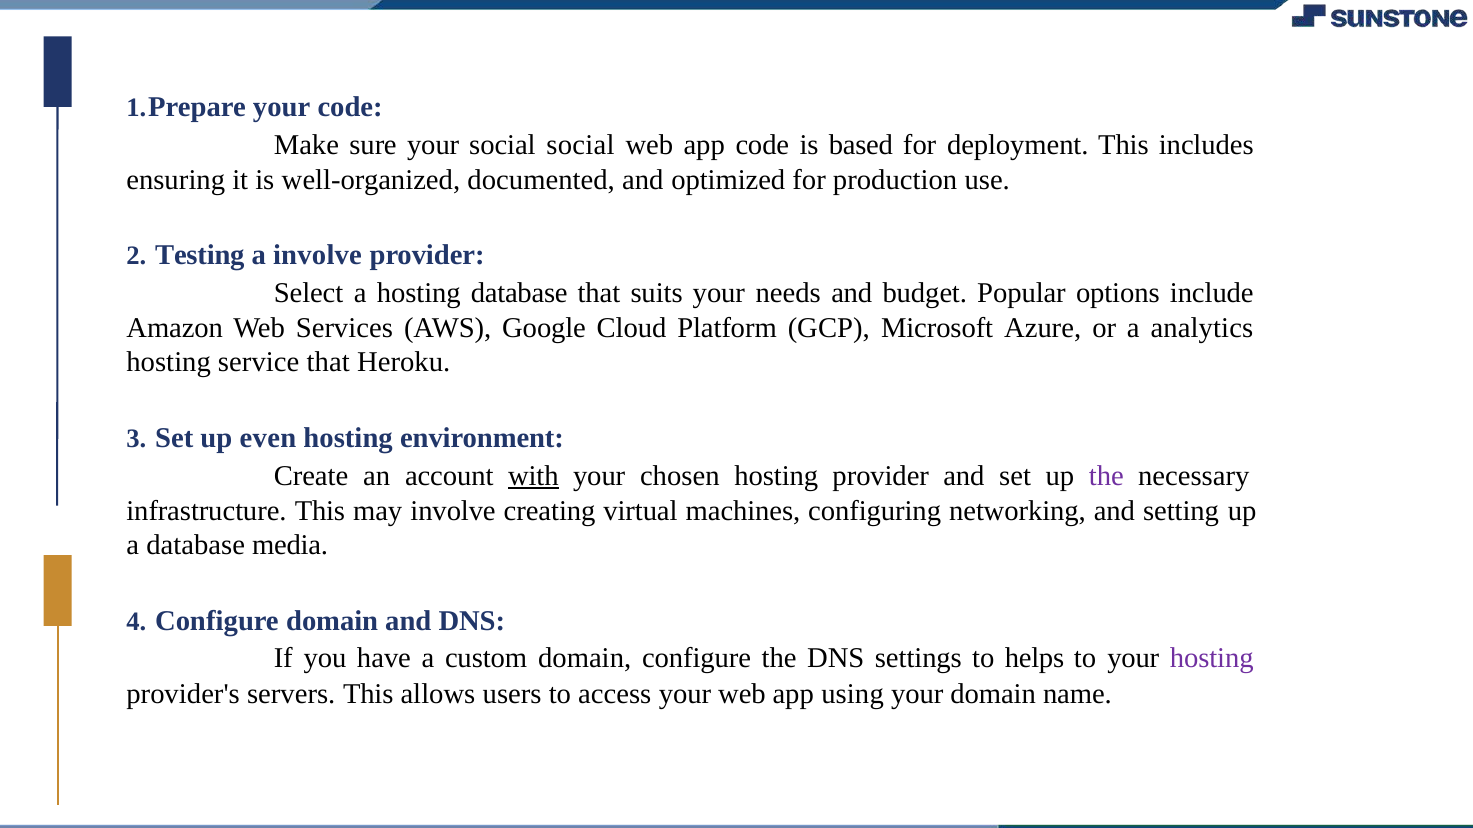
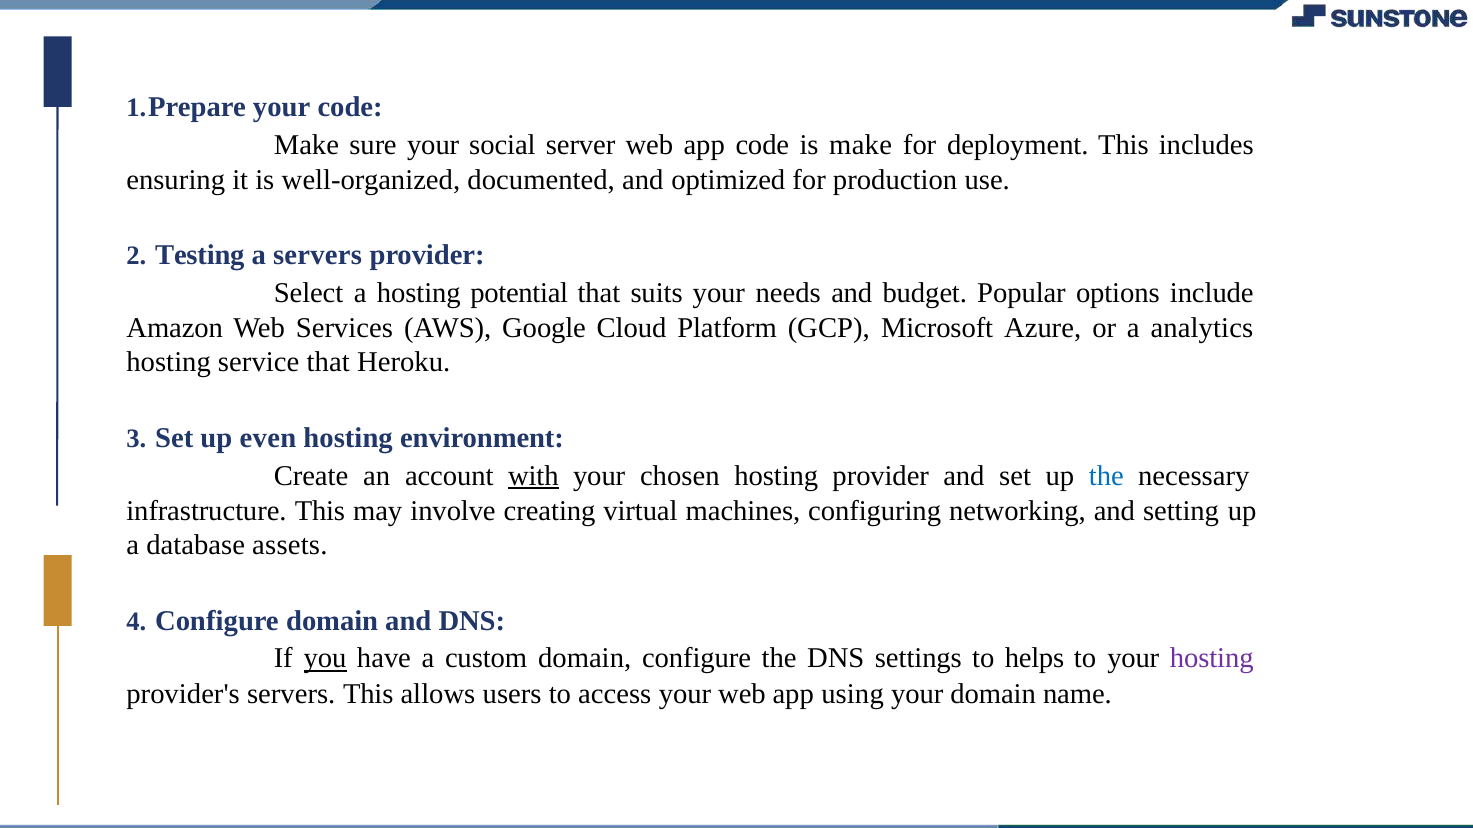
social social: social -> server
is based: based -> make
a involve: involve -> servers
hosting database: database -> potential
the at (1106, 476) colour: purple -> blue
media: media -> assets
you underline: none -> present
